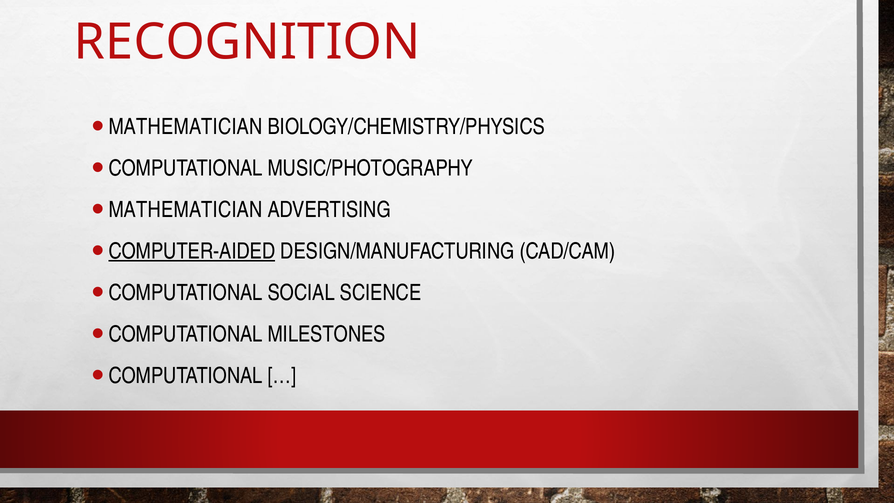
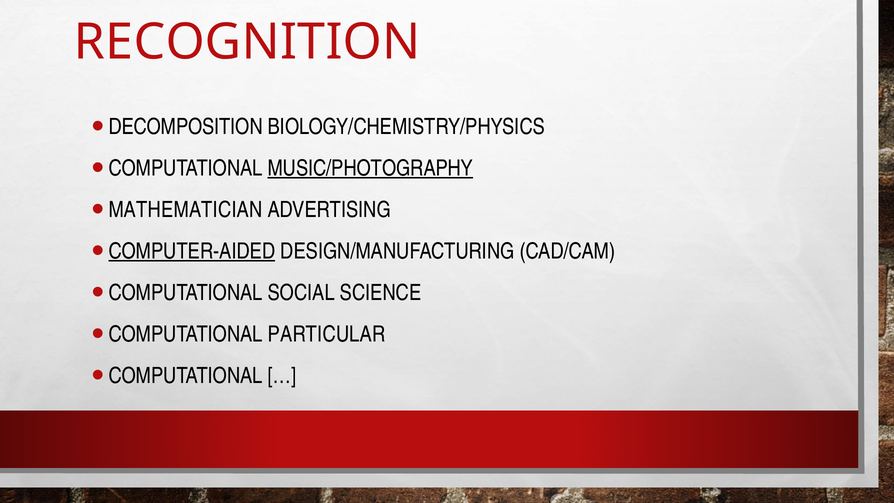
MATHEMATICIAN at (186, 127): MATHEMATICIAN -> DECOMPOSITION
MUSIC/PHOTOGRAPHY underline: none -> present
MILESTONES: MILESTONES -> PARTICULAR
